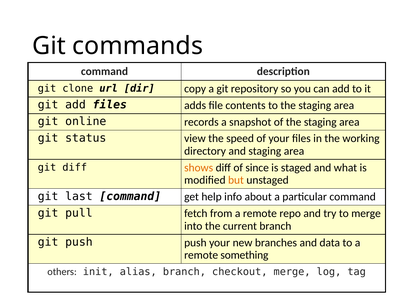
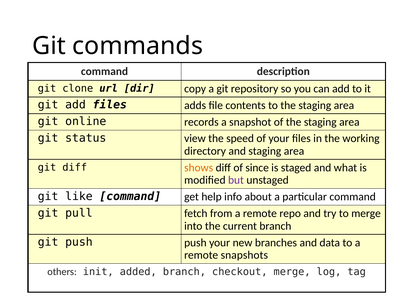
but colour: orange -> purple
last: last -> like
something: something -> snapshots
alias: alias -> added
